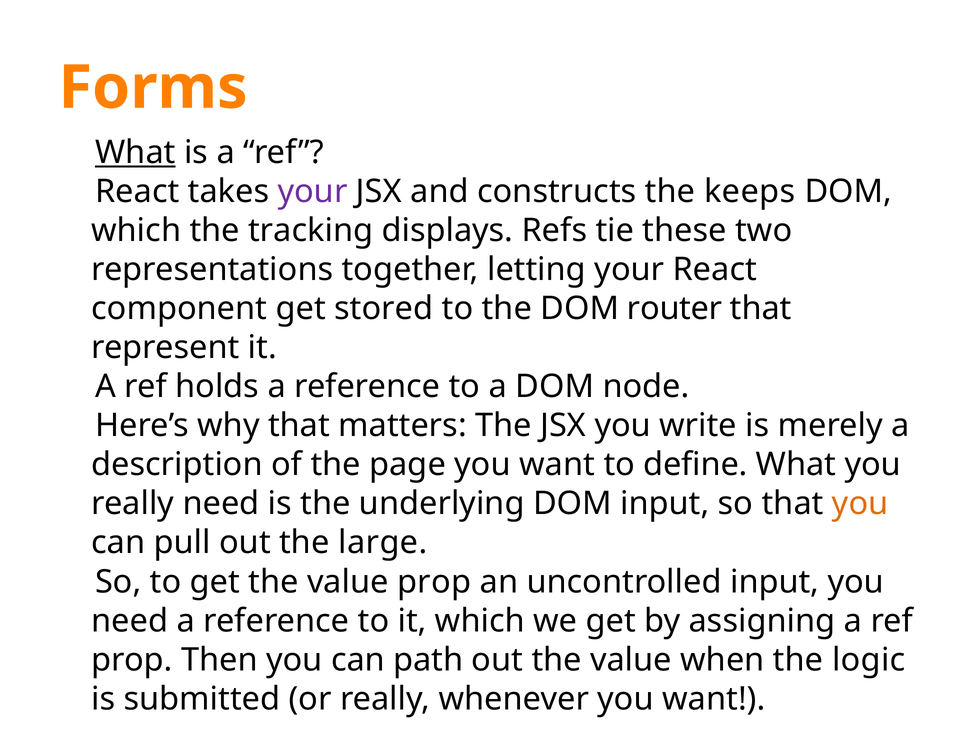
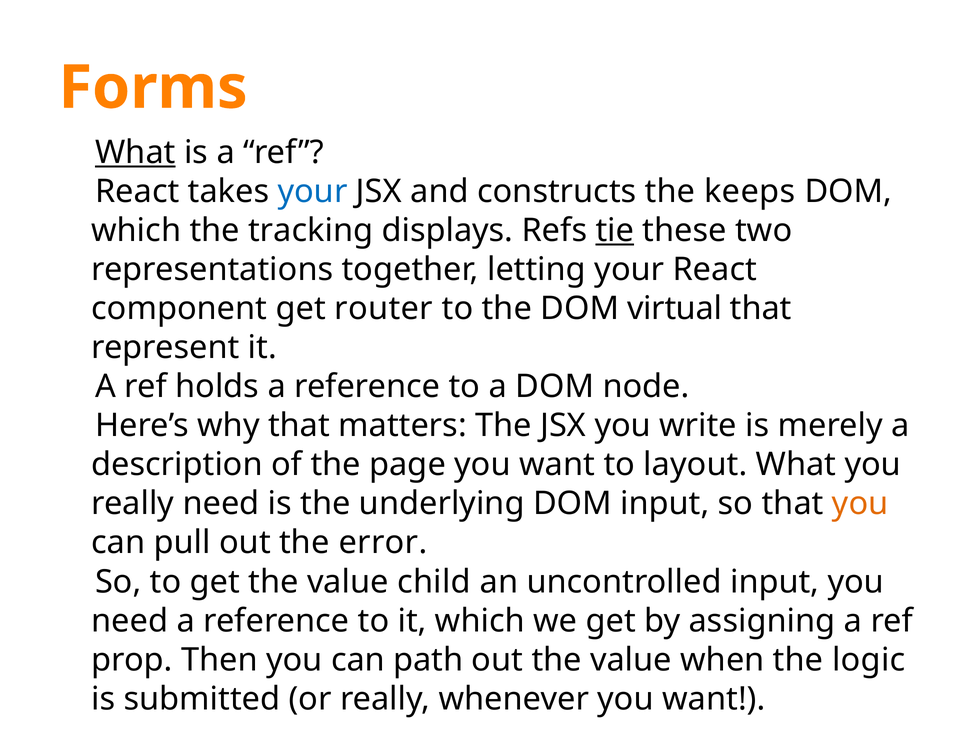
your at (313, 192) colour: purple -> blue
tie underline: none -> present
stored: stored -> router
router: router -> virtual
define: define -> layout
large: large -> error
value prop: prop -> child
